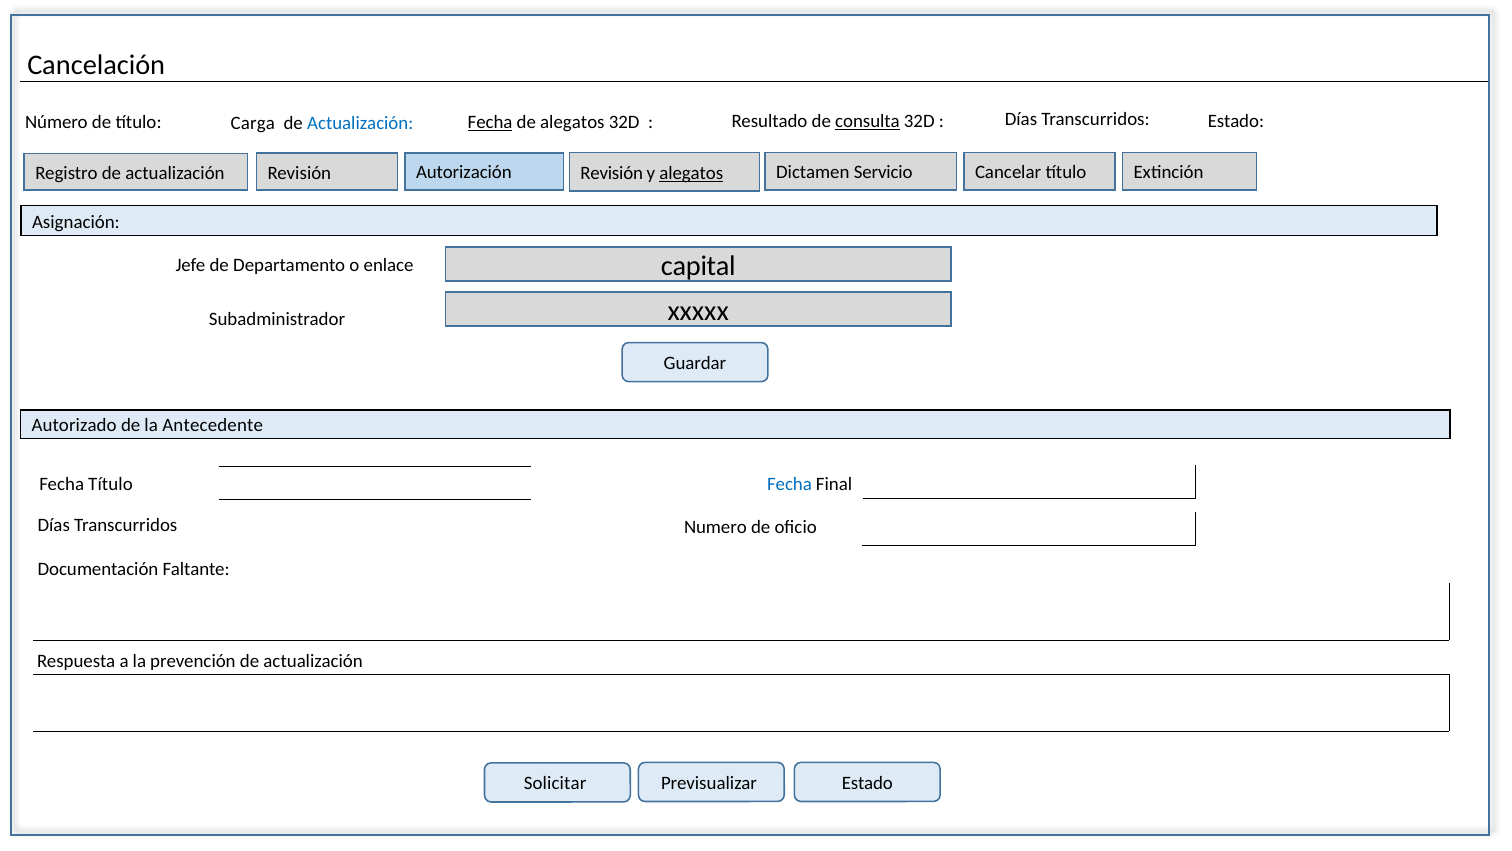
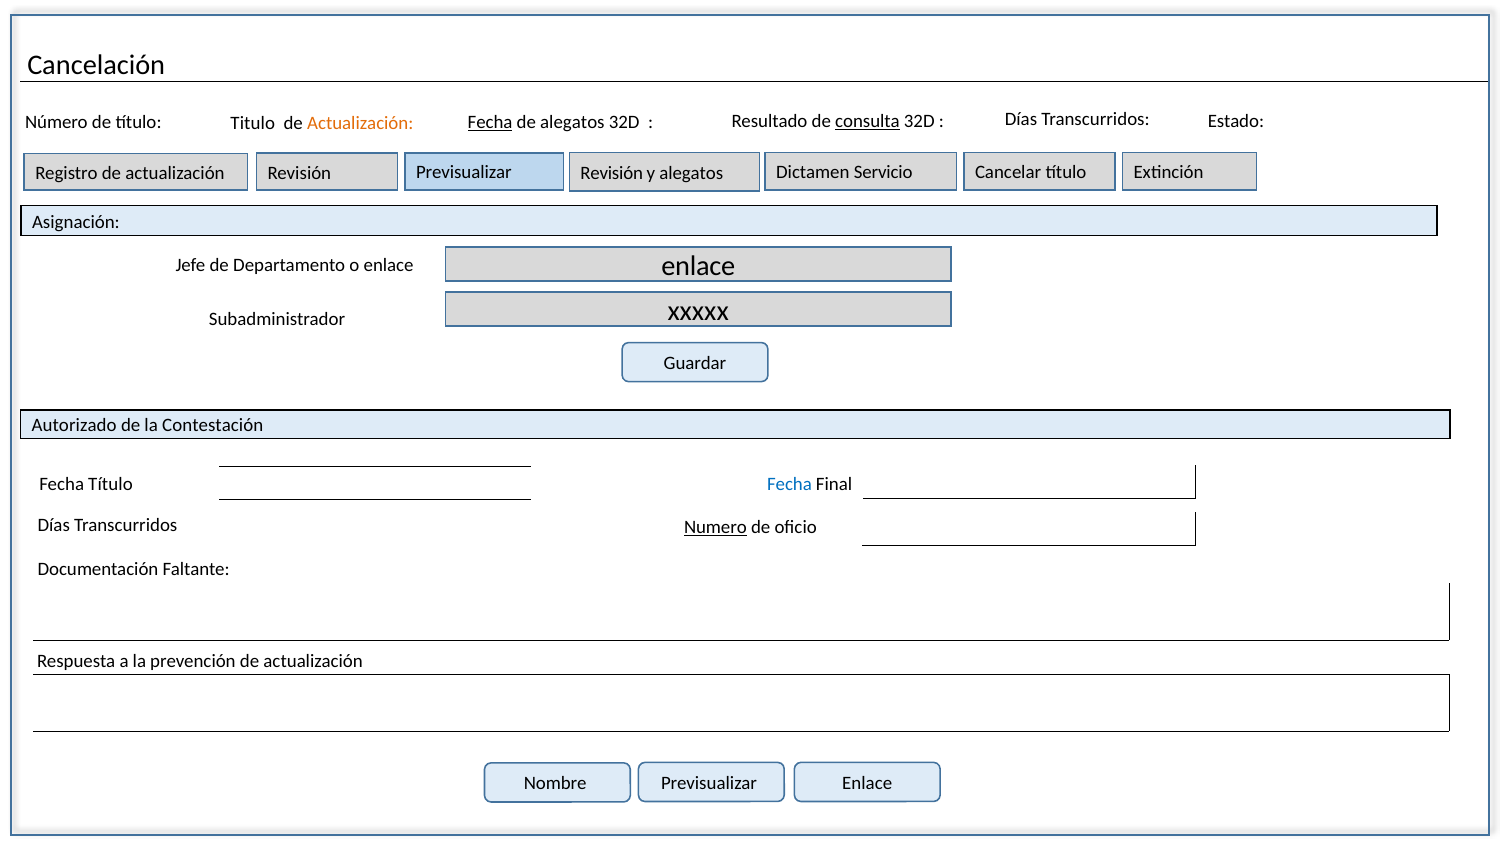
Carga: Carga -> Titulo
Actualización at (360, 123) colour: blue -> orange
Autorización at (464, 173): Autorización -> Previsualizar
alegatos at (691, 173) underline: present -> none
capital at (698, 266): capital -> enlace
Antecedente: Antecedente -> Contestación
Numero underline: none -> present
Estado at (867, 783): Estado -> Enlace
Solicitar: Solicitar -> Nombre
